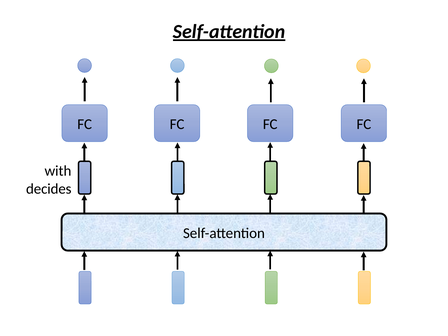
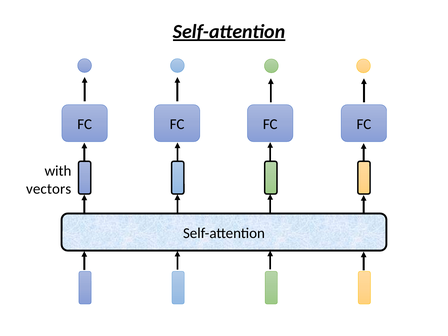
decides: decides -> vectors
